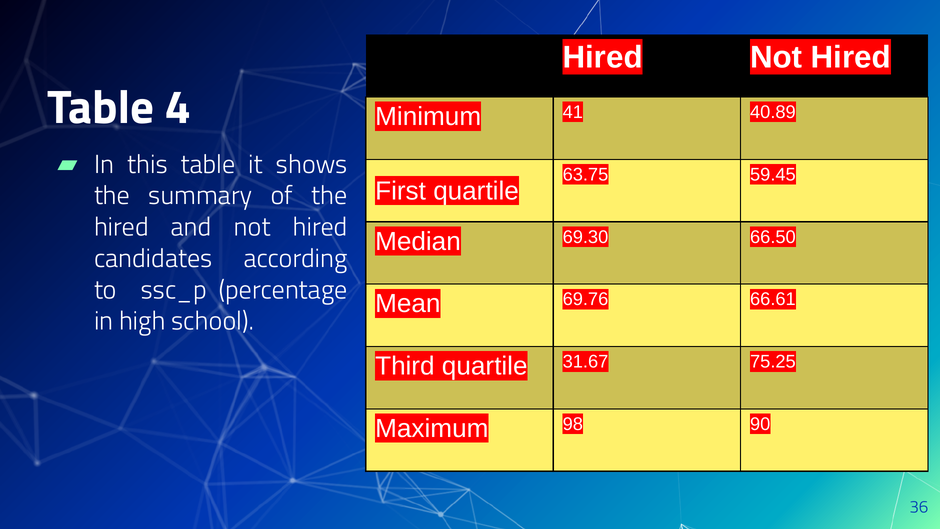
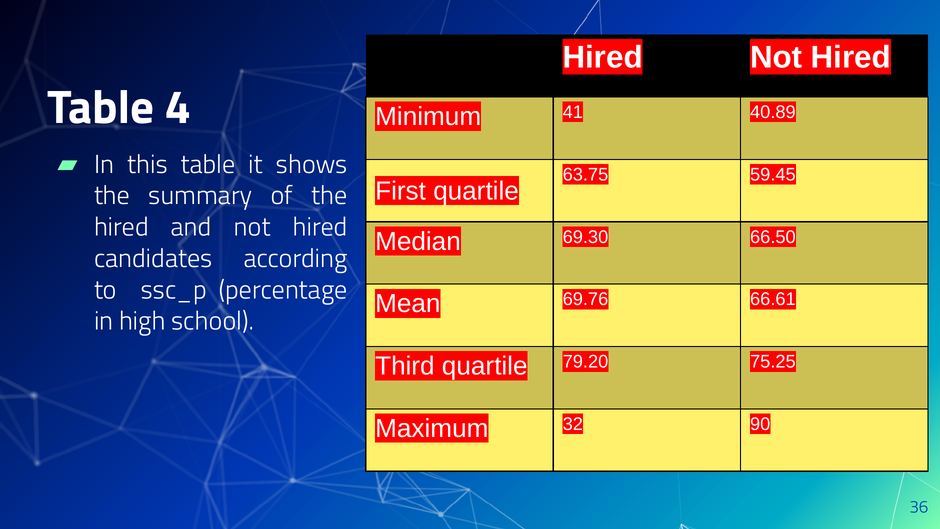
31.67: 31.67 -> 79.20
98: 98 -> 32
